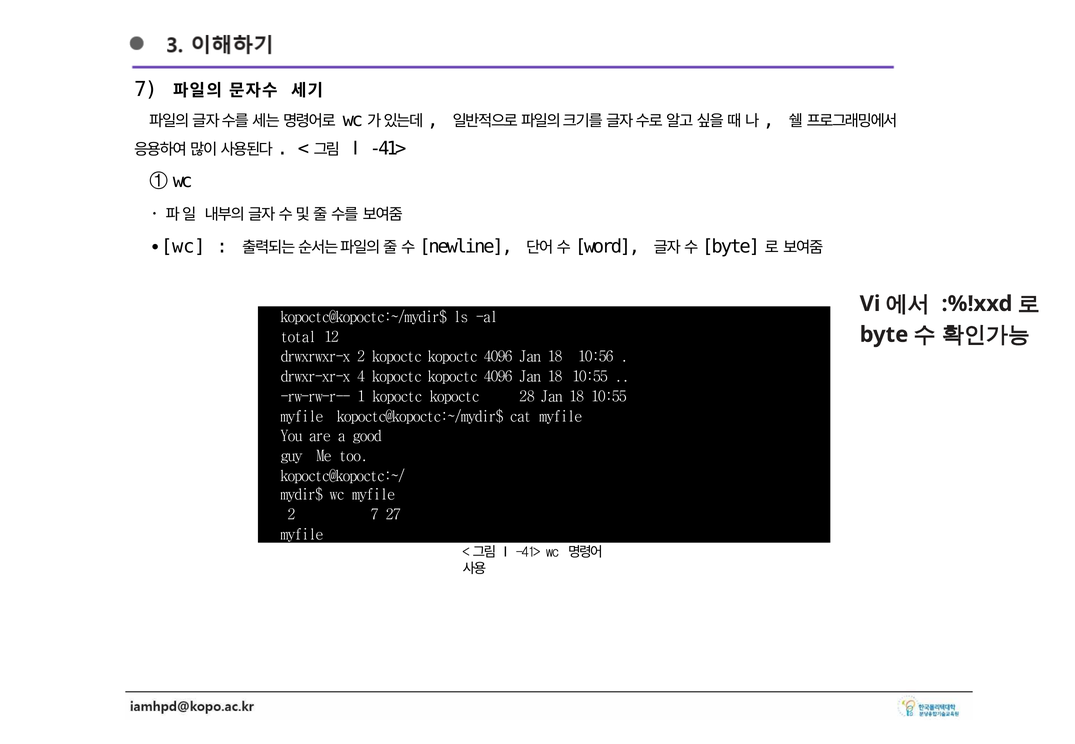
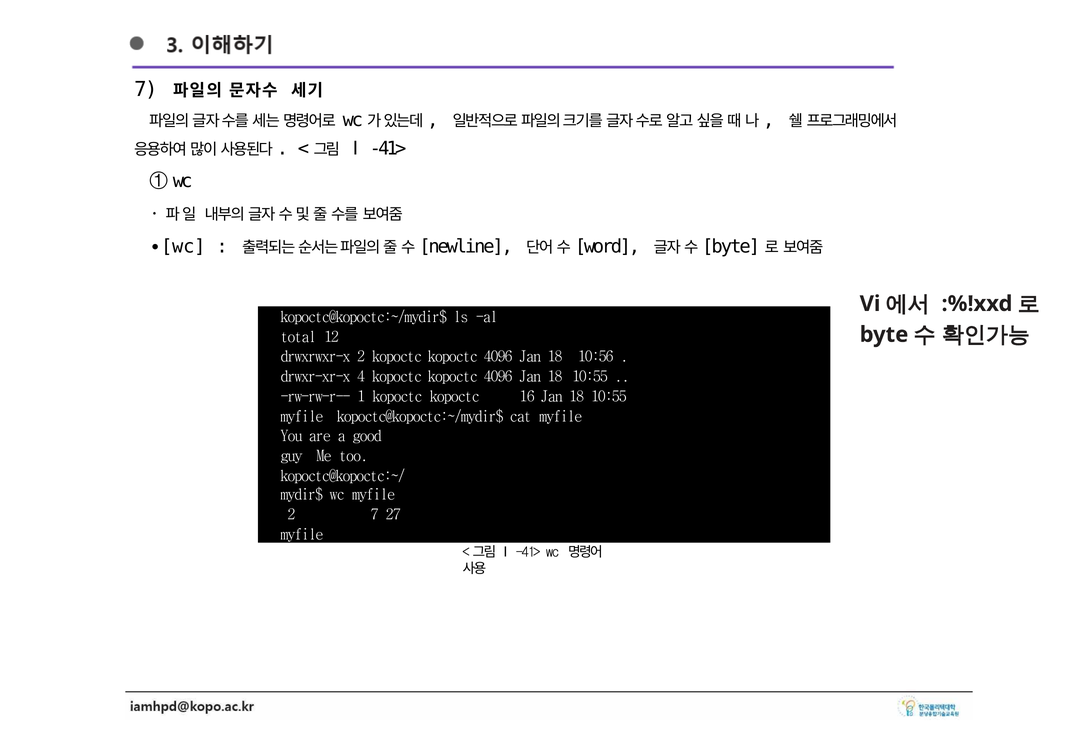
28: 28 -> 16
